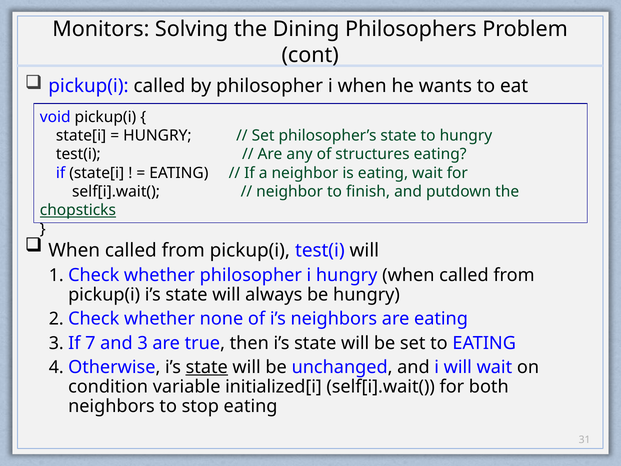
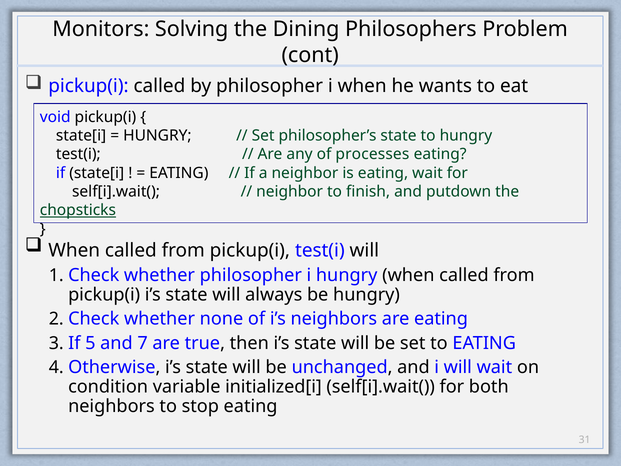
structures: structures -> processes
7: 7 -> 5
and 3: 3 -> 7
state at (207, 367) underline: present -> none
